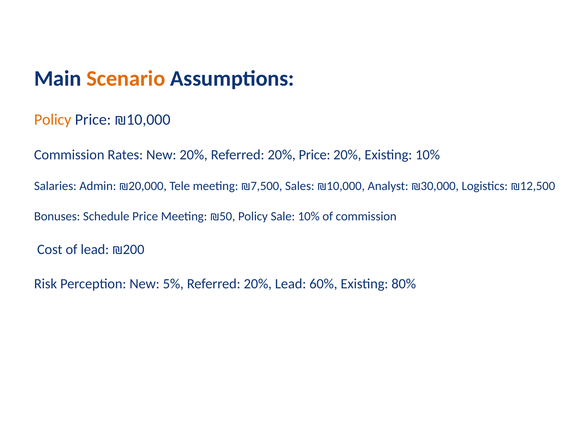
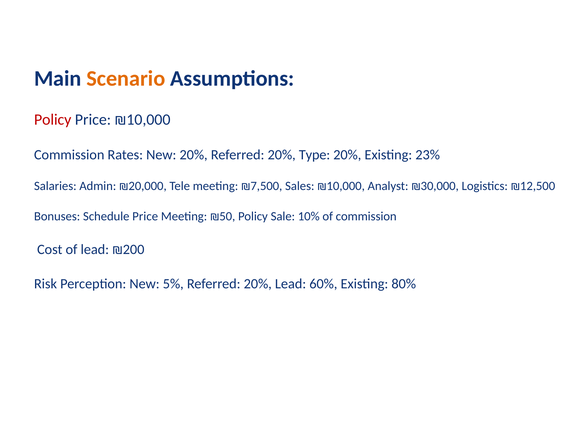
Policy at (53, 120) colour: orange -> red
20% Price: Price -> Type
Existing 10%: 10% -> 23%
